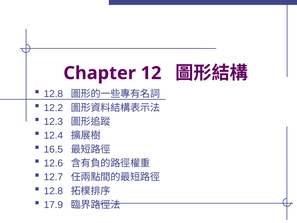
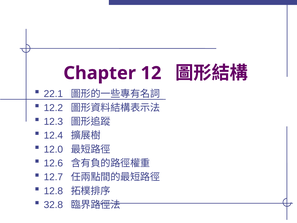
12.8 at (53, 94): 12.8 -> 22.1
16.5: 16.5 -> 12.0
17.9: 17.9 -> 32.8
